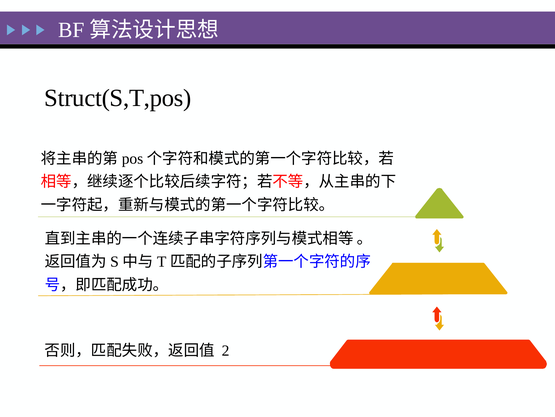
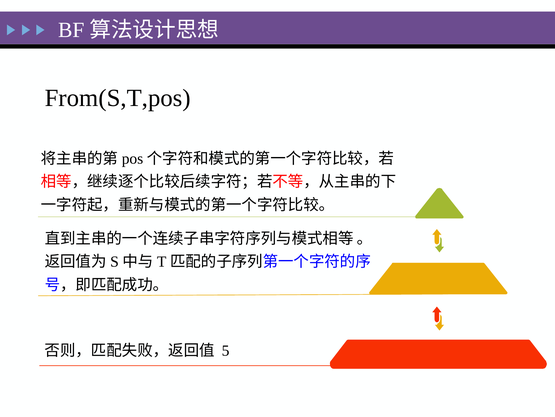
Struct(S,T,pos: Struct(S,T,pos -> From(S,T,pos
2: 2 -> 5
